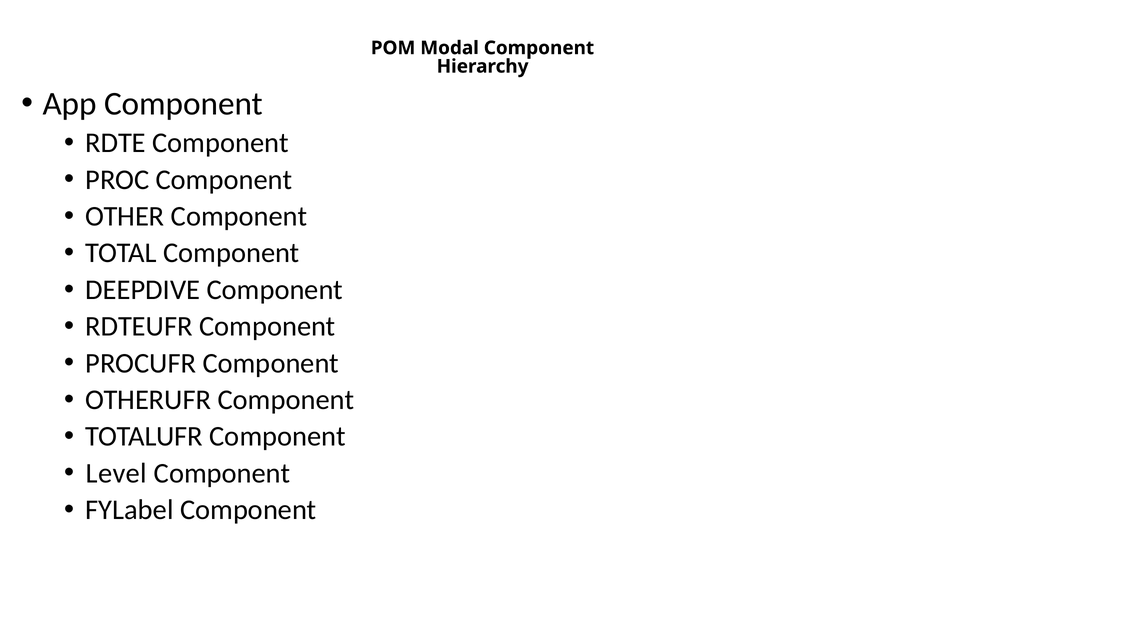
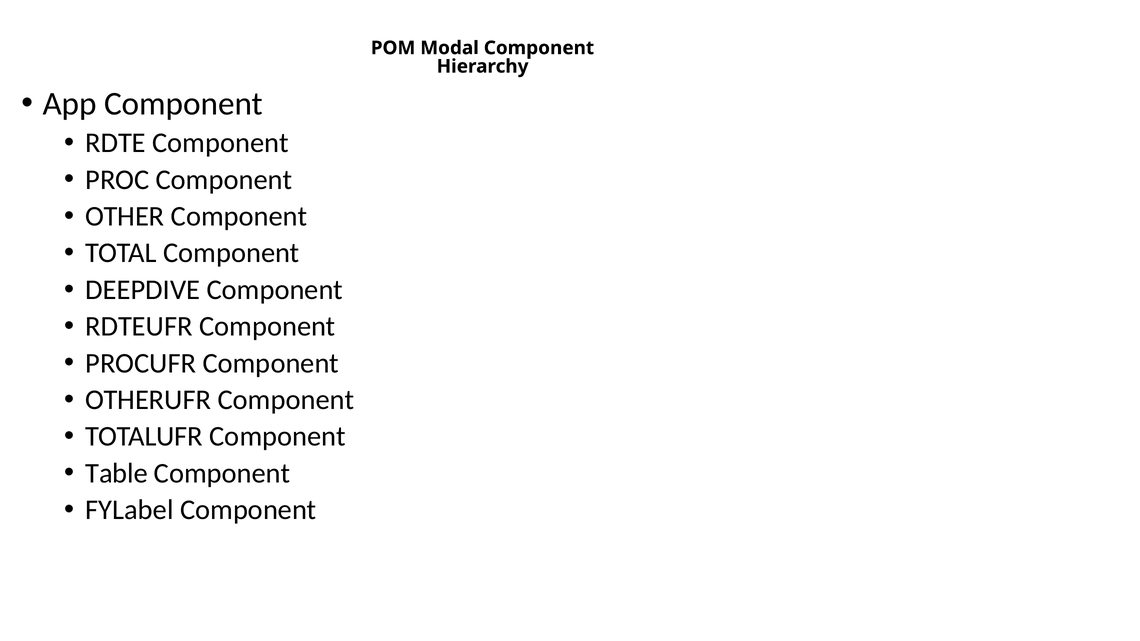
Level: Level -> Table
